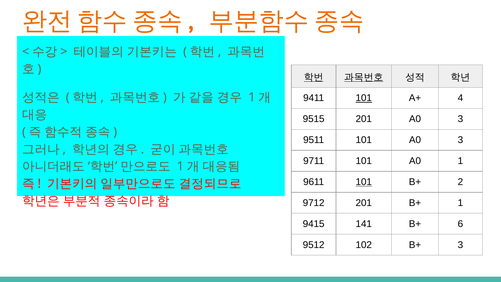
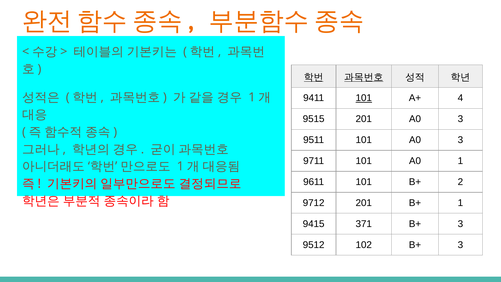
101 at (364, 182) underline: present -> none
141: 141 -> 371
6 at (460, 224): 6 -> 3
